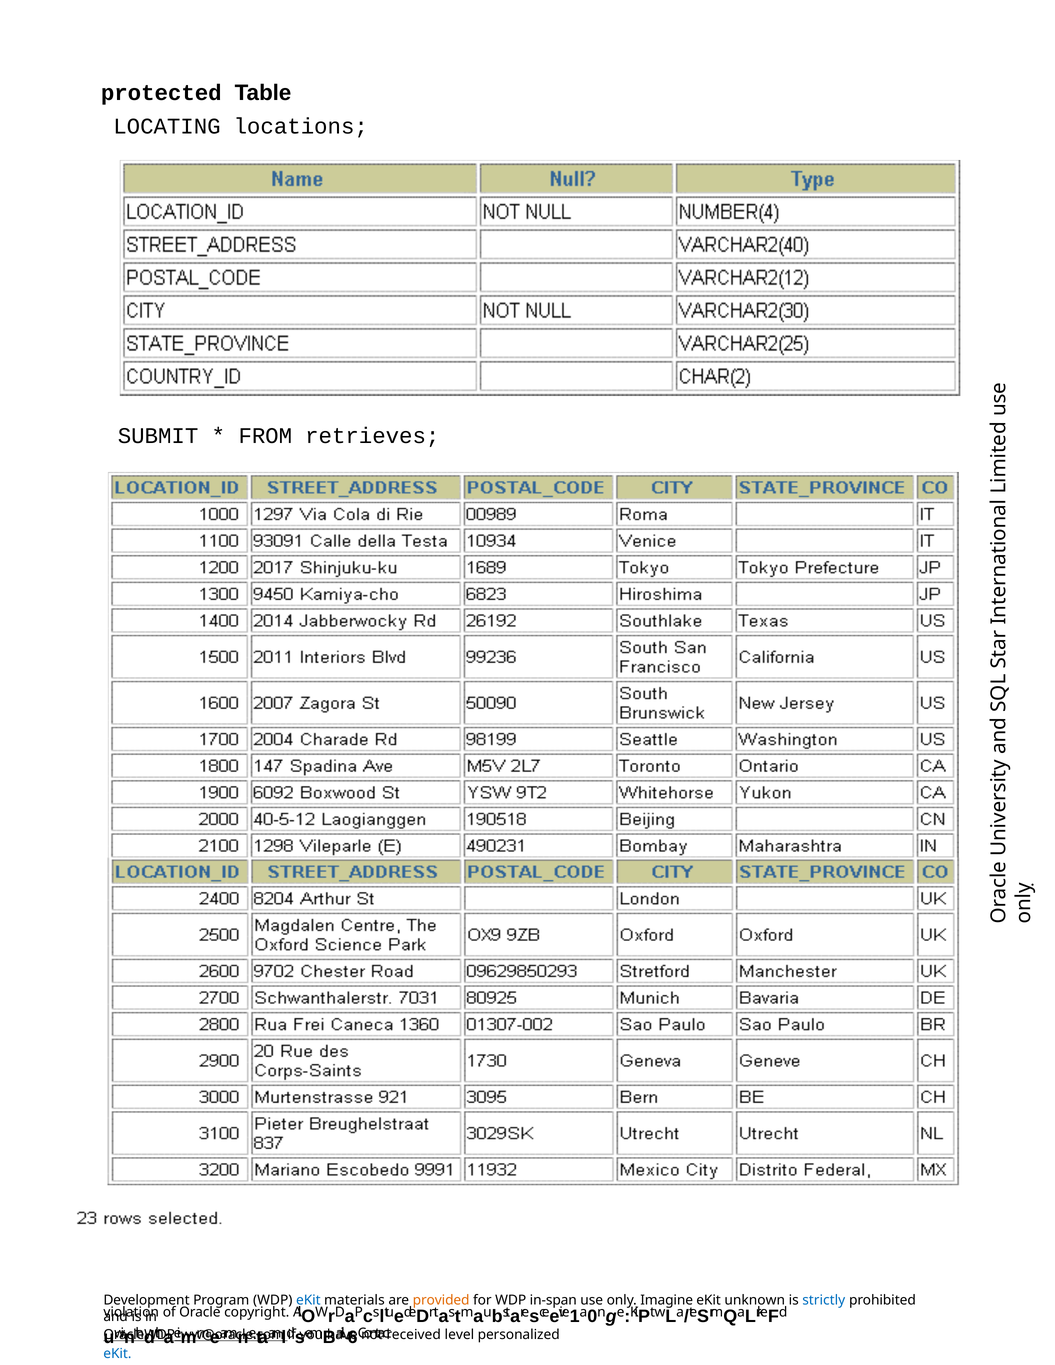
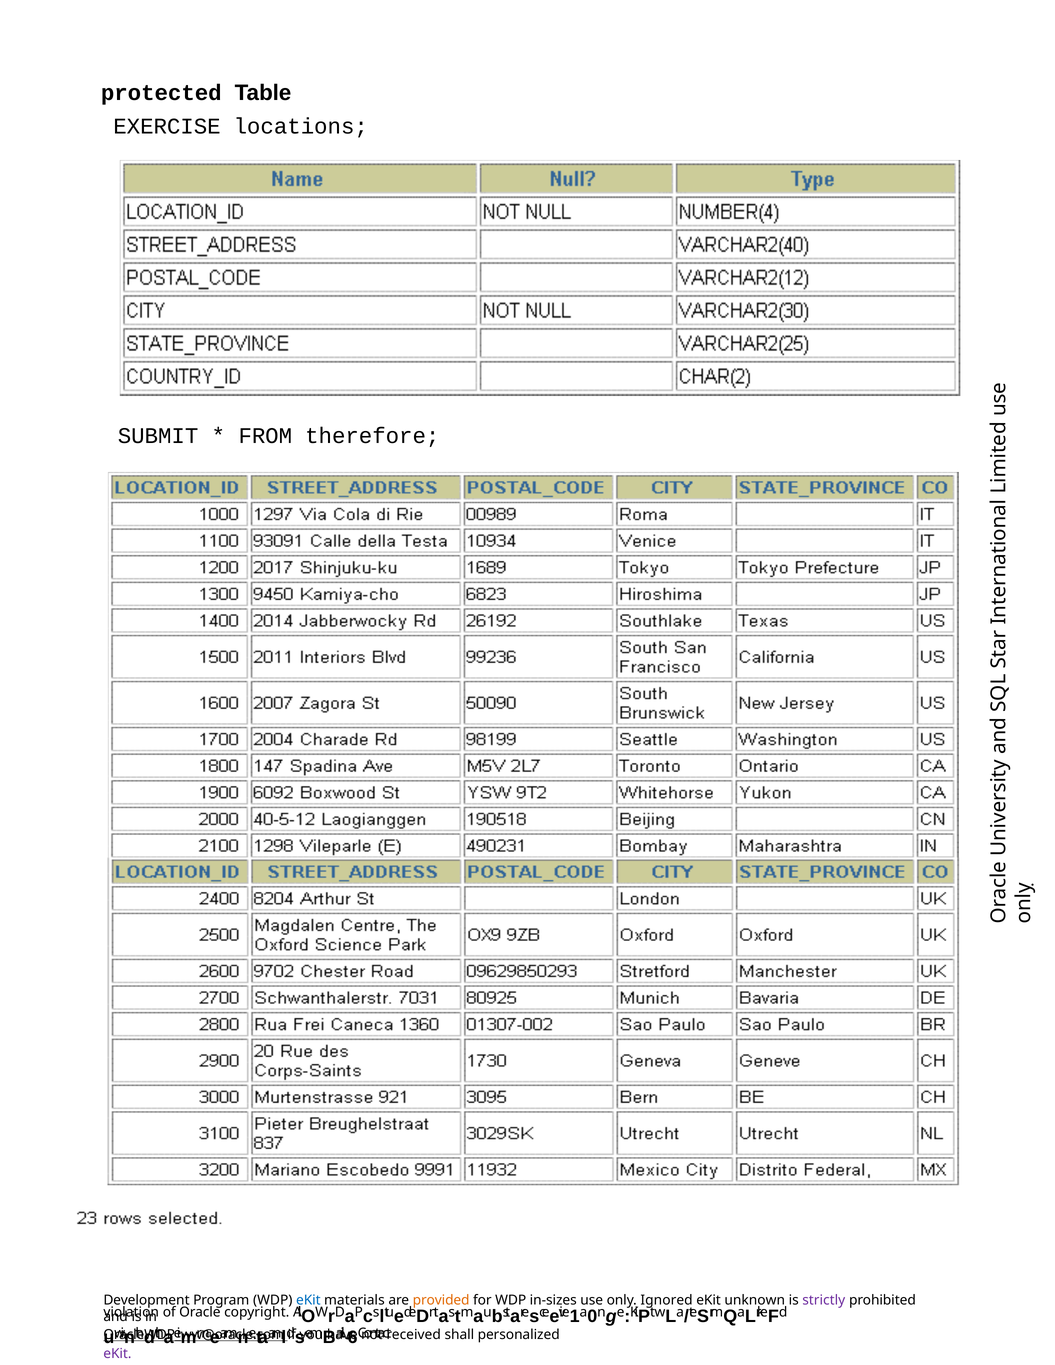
LOCATING: LOCATING -> EXERCISE
retrieves: retrieves -> therefore
in-span: in-span -> in-sizes
Imagine: Imagine -> Ignored
strictly colour: blue -> purple
level: level -> shall
eKit at (117, 1354) colour: blue -> purple
